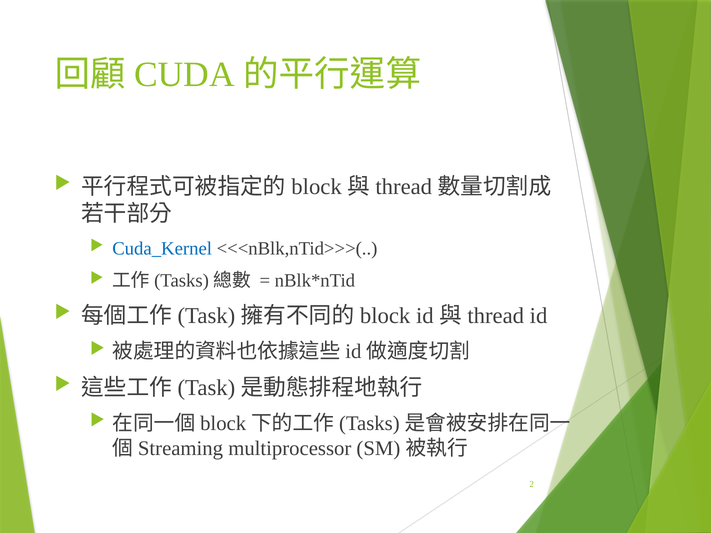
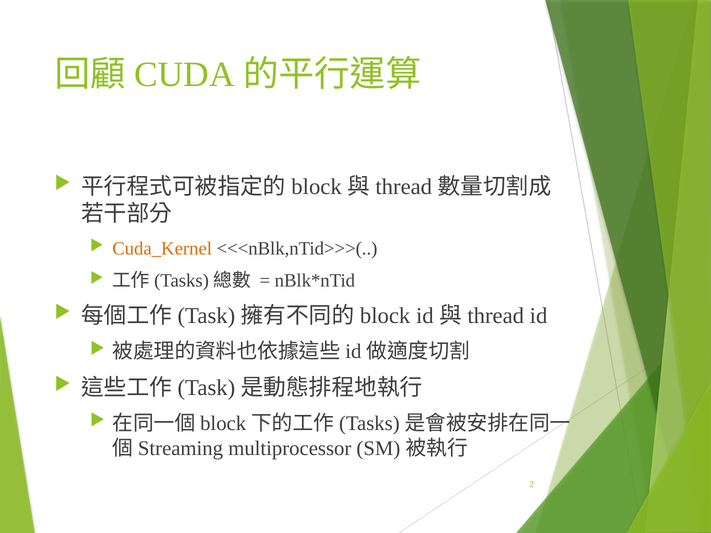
Cuda_Kernel colour: blue -> orange
